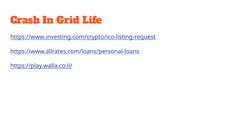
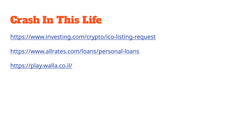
Grid: Grid -> This
